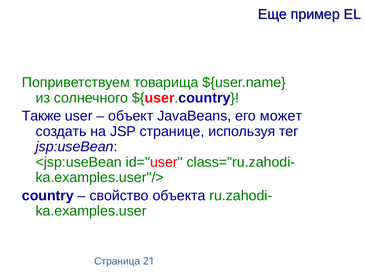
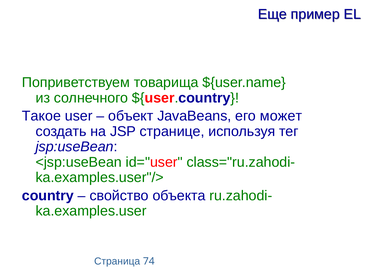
Также: Также -> Такое
21: 21 -> 74
